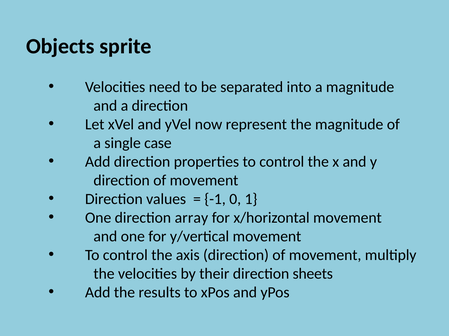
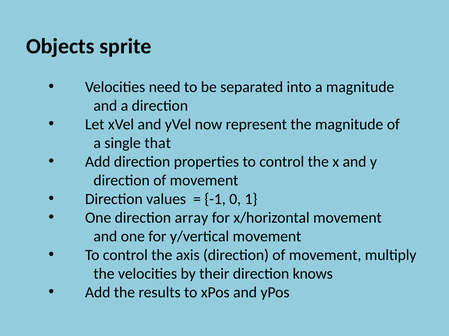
case: case -> that
sheets: sheets -> knows
